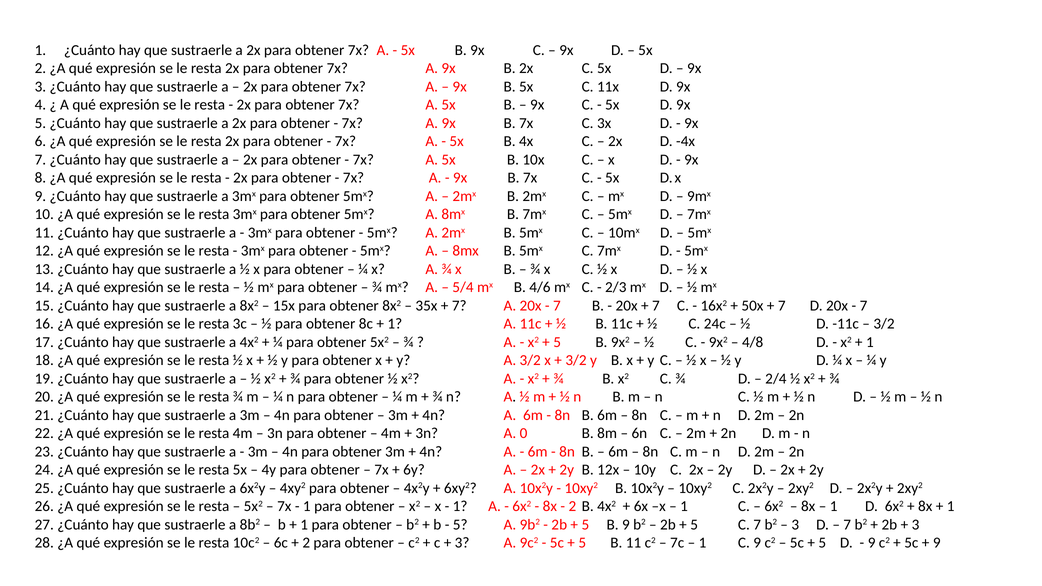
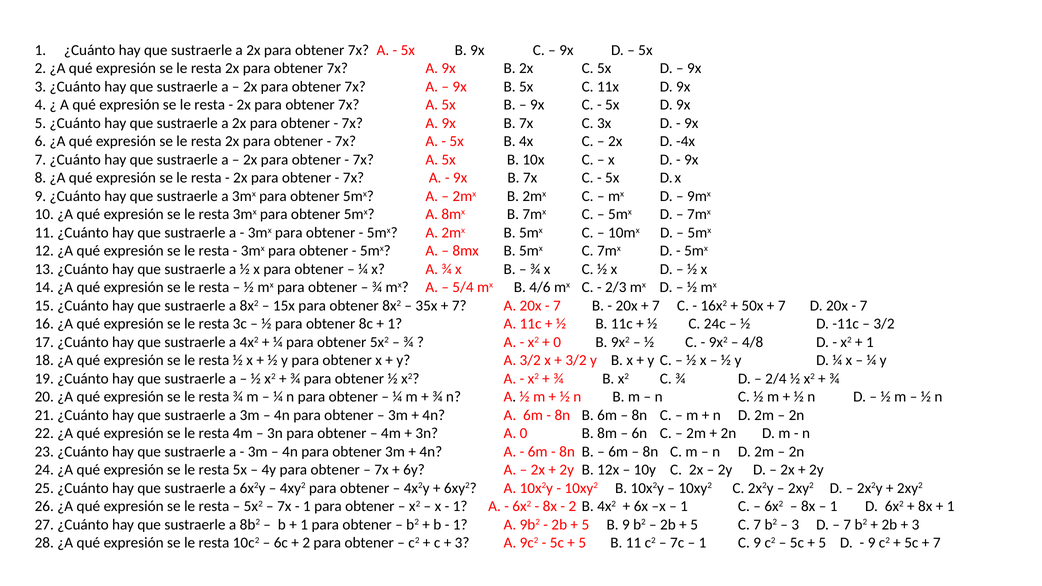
5 at (557, 342): 5 -> 0
5 at (460, 525): 5 -> 1
9 at (937, 543): 9 -> 7
